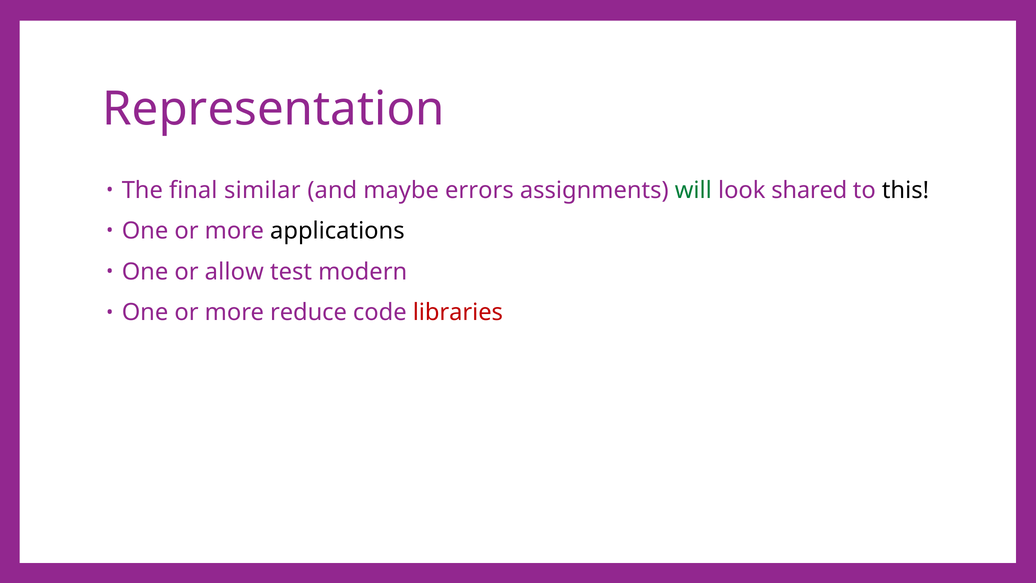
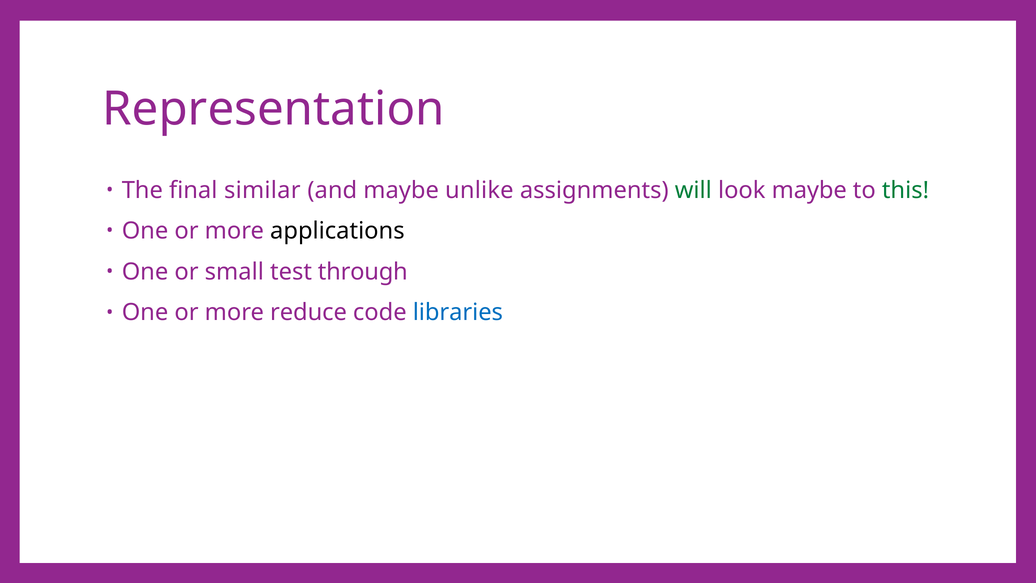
errors: errors -> unlike
look shared: shared -> maybe
this colour: black -> green
allow: allow -> small
modern: modern -> through
libraries colour: red -> blue
